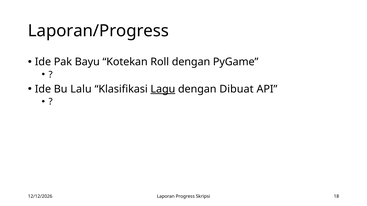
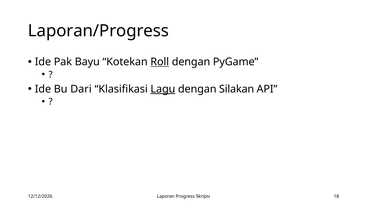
Roll underline: none -> present
Lalu: Lalu -> Dari
Dibuat: Dibuat -> Silakan
